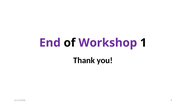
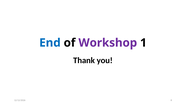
End colour: purple -> blue
